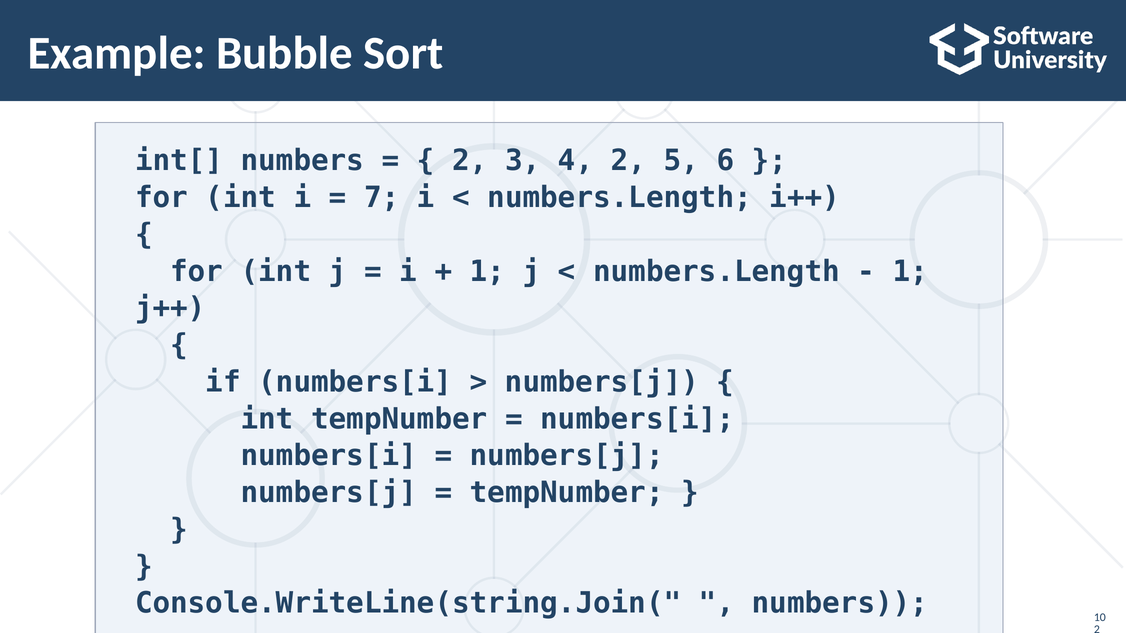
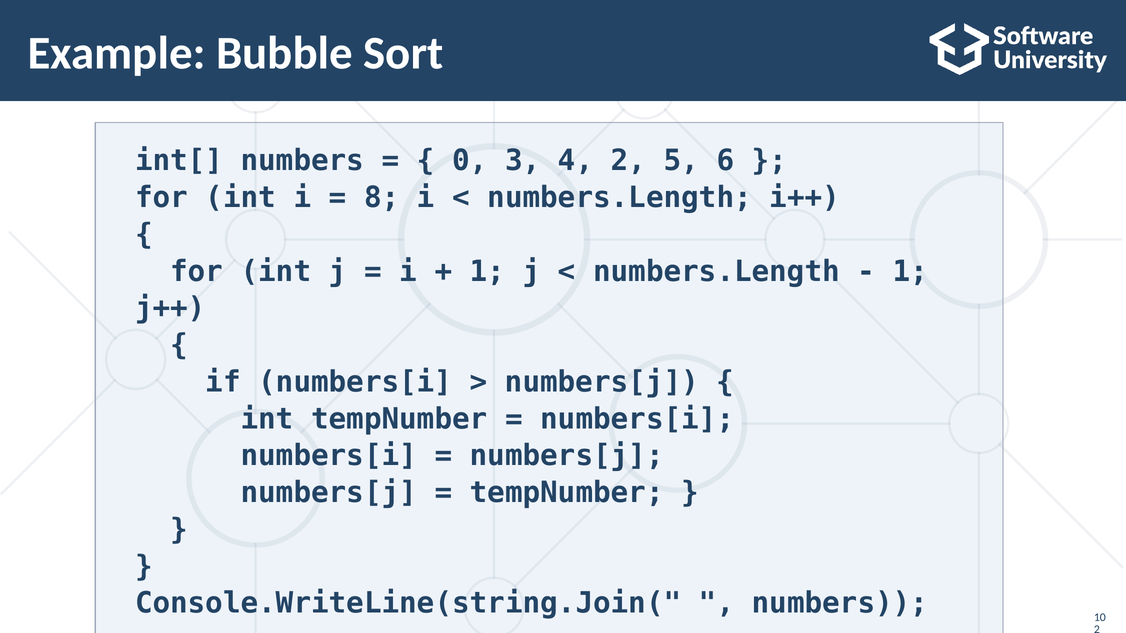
2 at (470, 161): 2 -> 0
7: 7 -> 8
